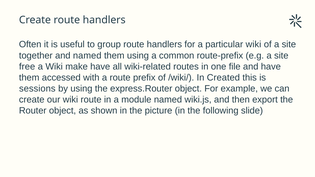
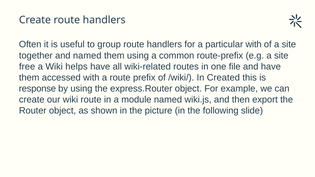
particular wiki: wiki -> with
make: make -> helps
sessions: sessions -> response
